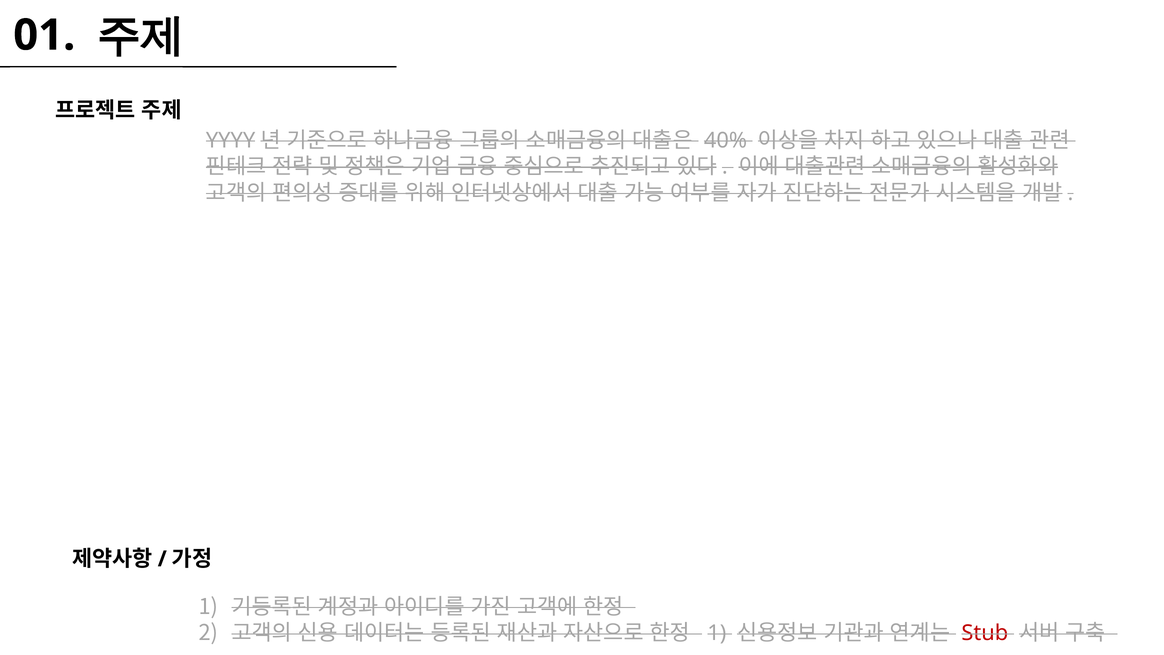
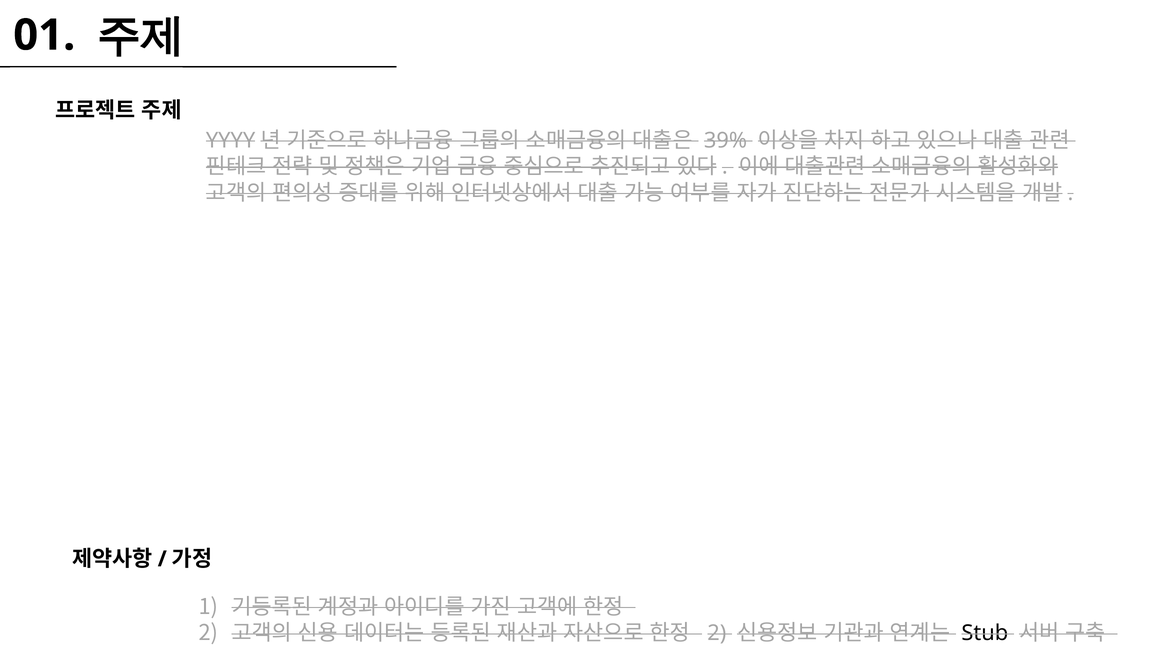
40%: 40% -> 39%
1 at (717, 633): 1 -> 2
Stub colour: red -> black
